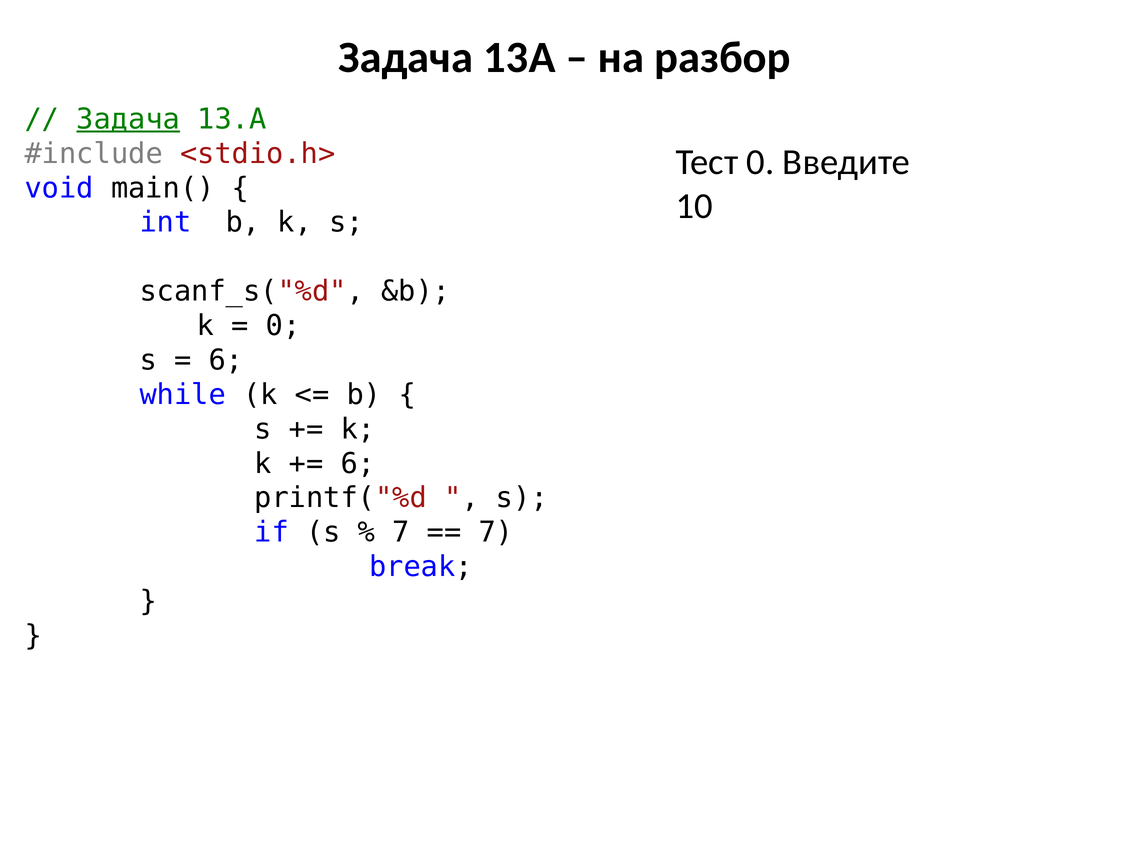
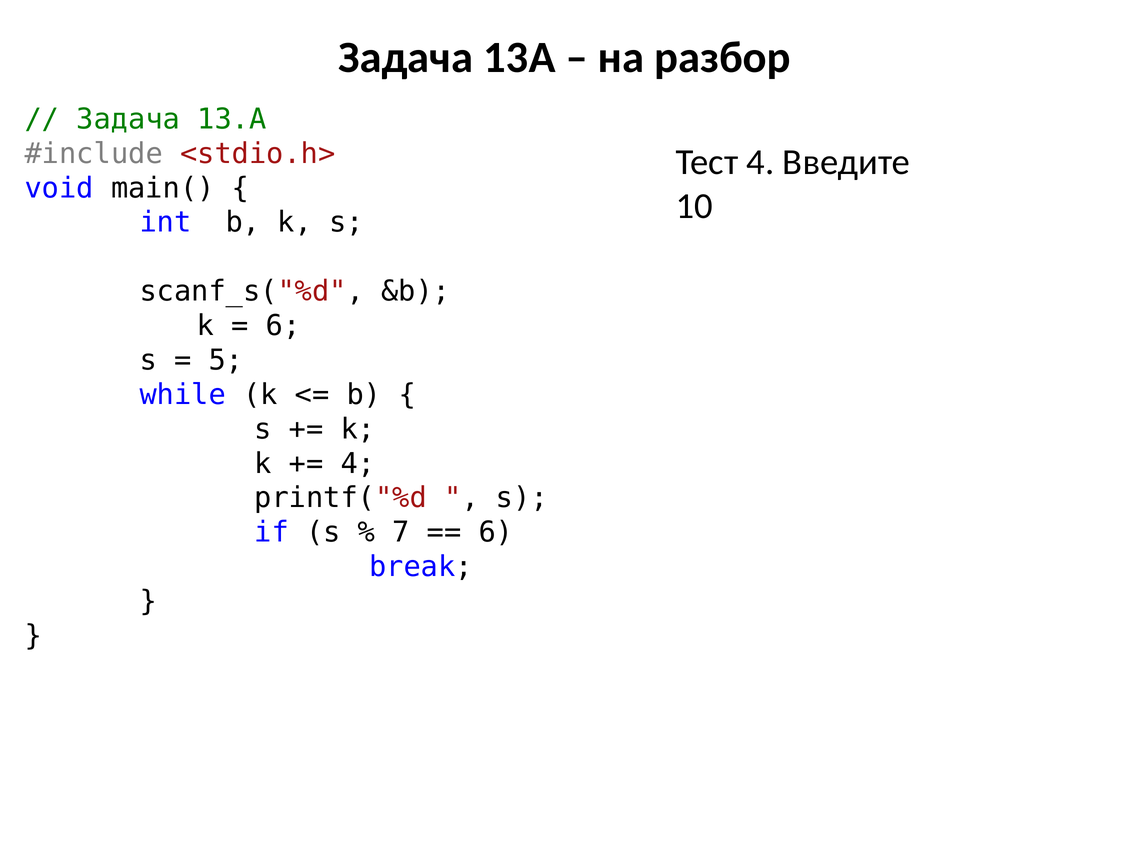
Задача at (128, 119) underline: present -> none
Тест 0: 0 -> 4
0 at (283, 326): 0 -> 6
6 at (226, 360): 6 -> 5
6 at (358, 464): 6 -> 4
7 at (496, 532): 7 -> 6
